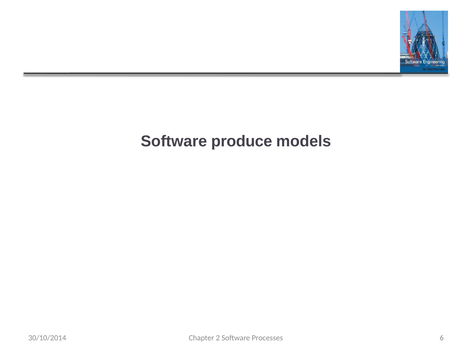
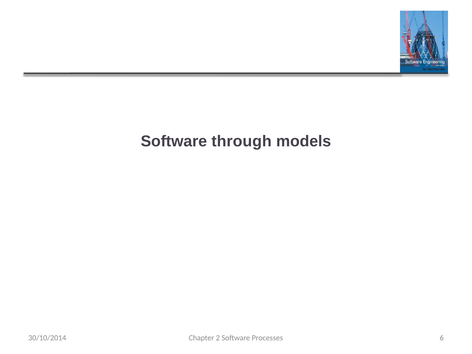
produce: produce -> through
